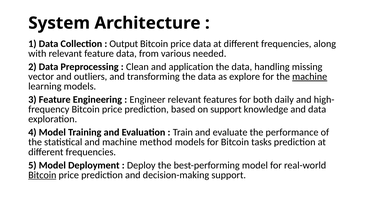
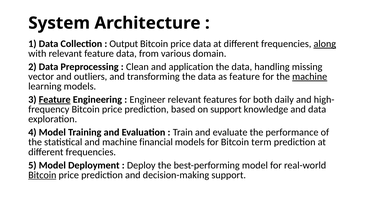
along underline: none -> present
needed: needed -> domain
as explore: explore -> feature
Feature at (55, 99) underline: none -> present
method: method -> financial
tasks: tasks -> term
